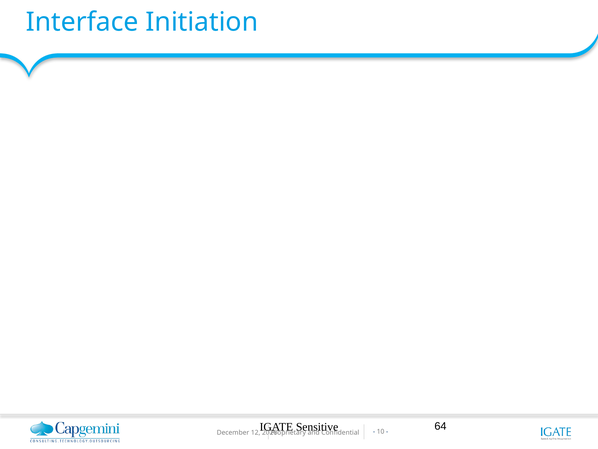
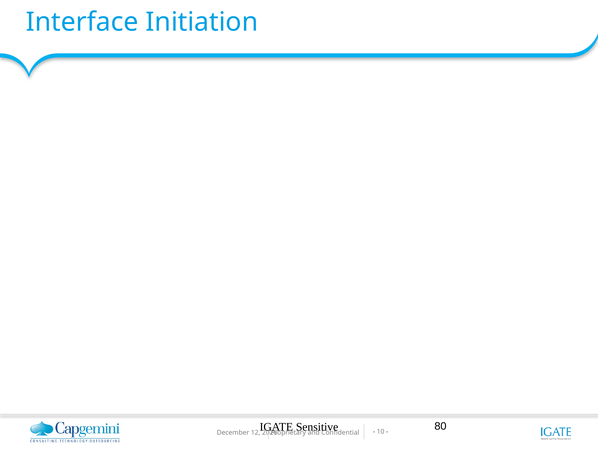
64: 64 -> 80
